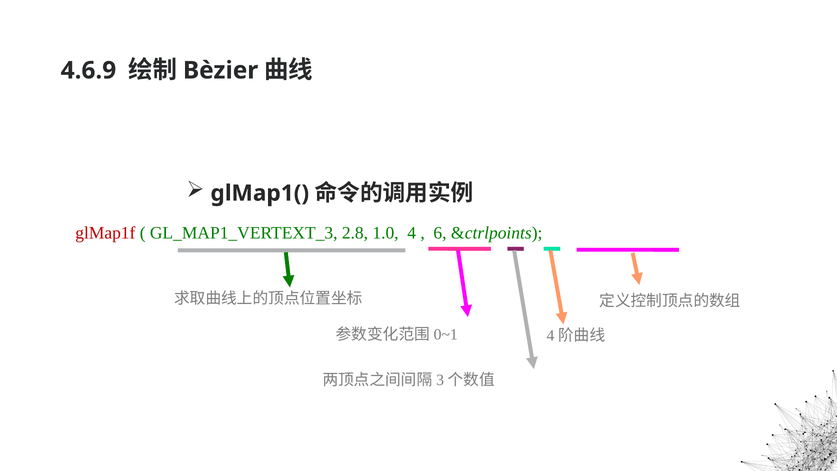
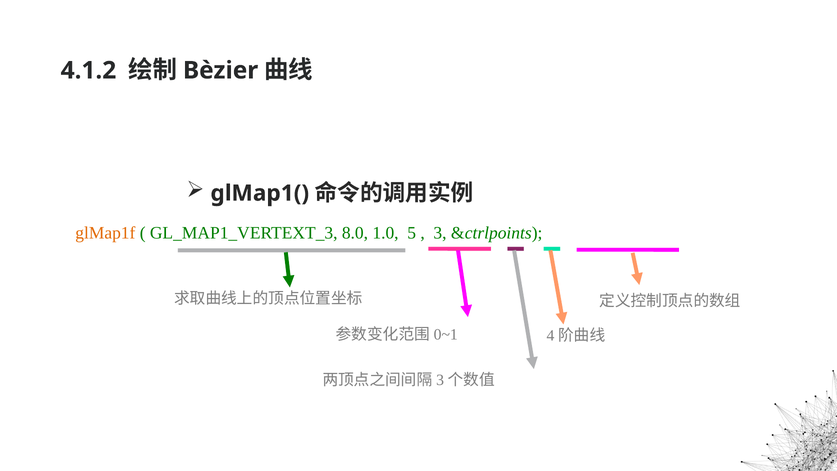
4.6.9: 4.6.9 -> 4.1.2
glMap1f colour: red -> orange
2.8: 2.8 -> 8.0
4: 4 -> 5
6: 6 -> 3
